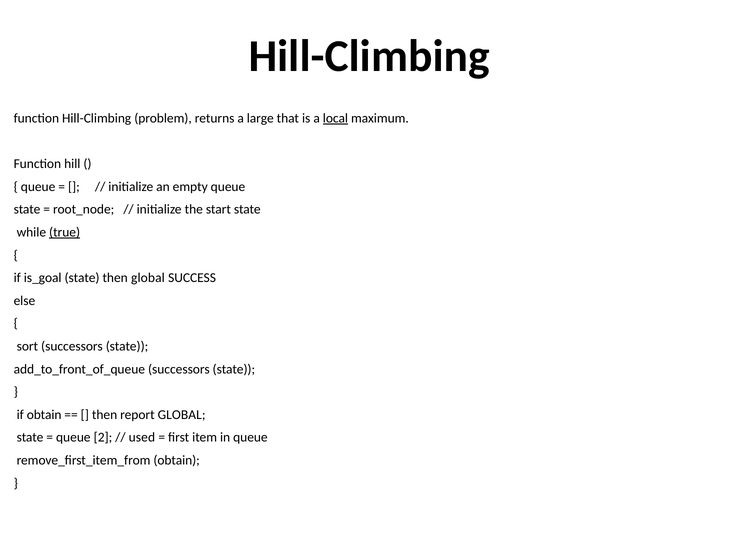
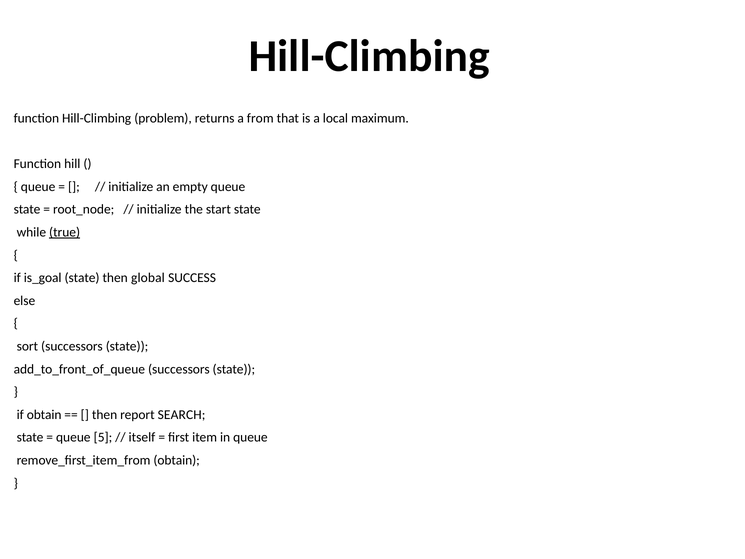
large: large -> from
local underline: present -> none
report GLOBAL: GLOBAL -> SEARCH
2: 2 -> 5
used: used -> itself
